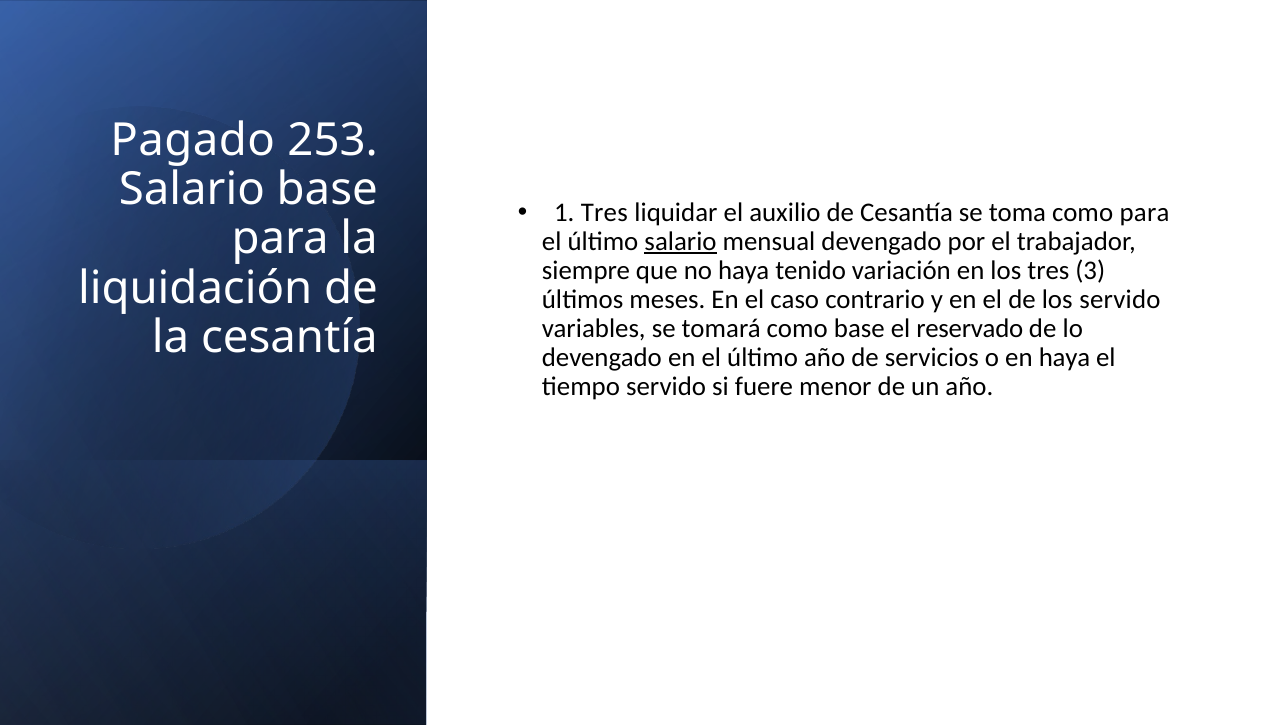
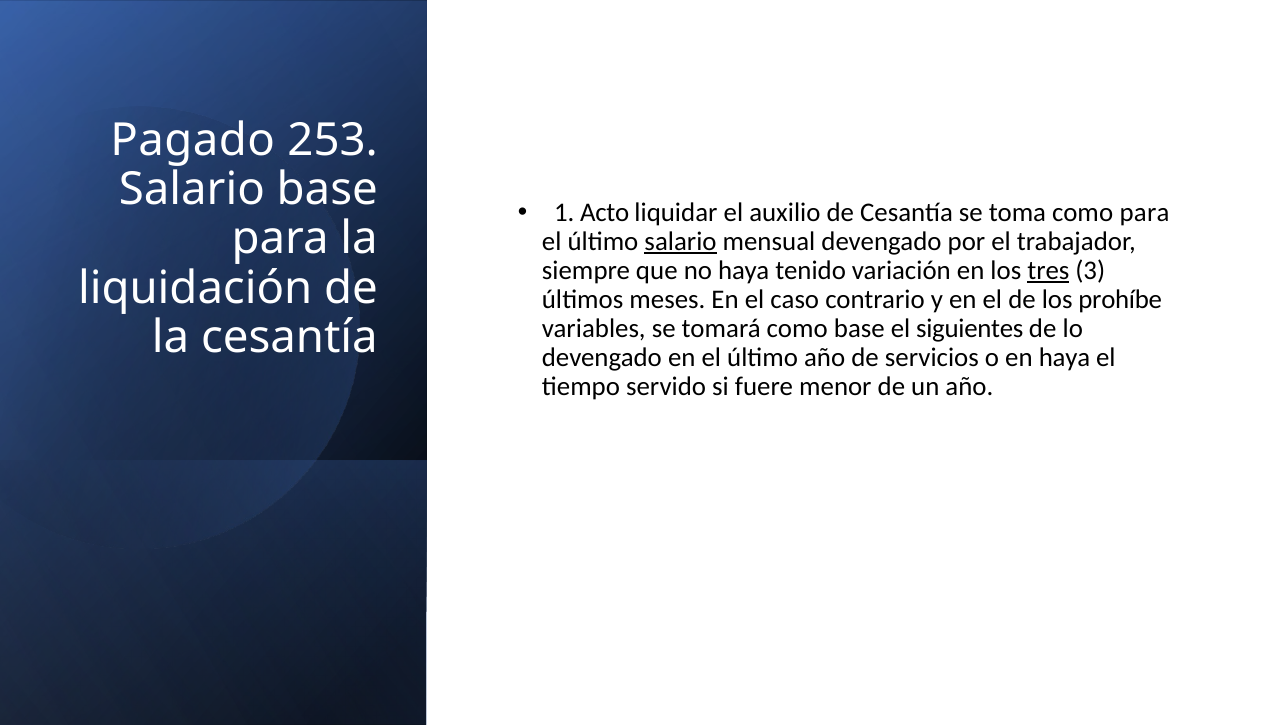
1 Tres: Tres -> Acto
tres at (1048, 270) underline: none -> present
los servido: servido -> prohíbe
reservado: reservado -> siguientes
